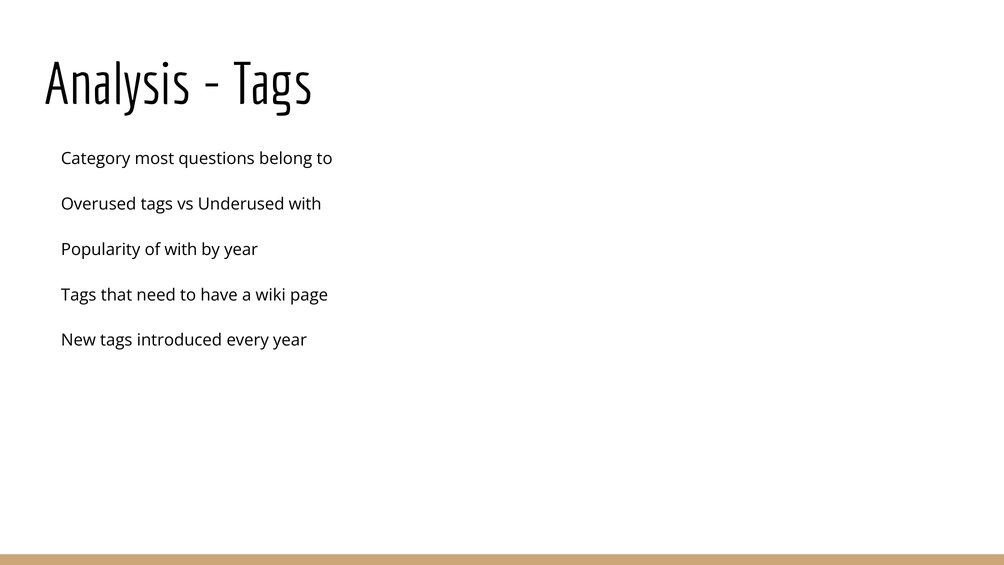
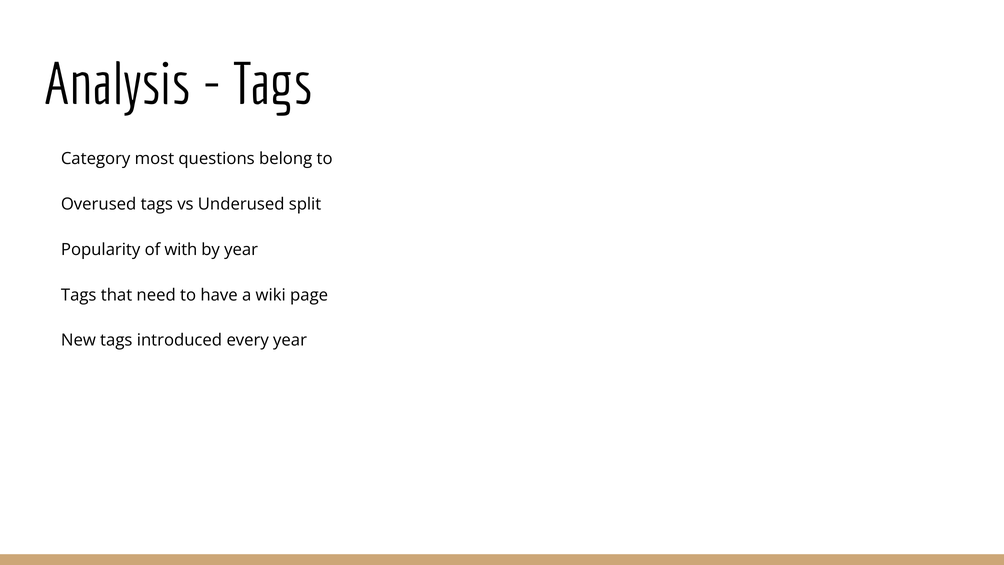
Underused with: with -> split
